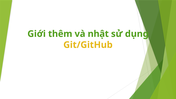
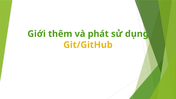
nhật: nhật -> phát
